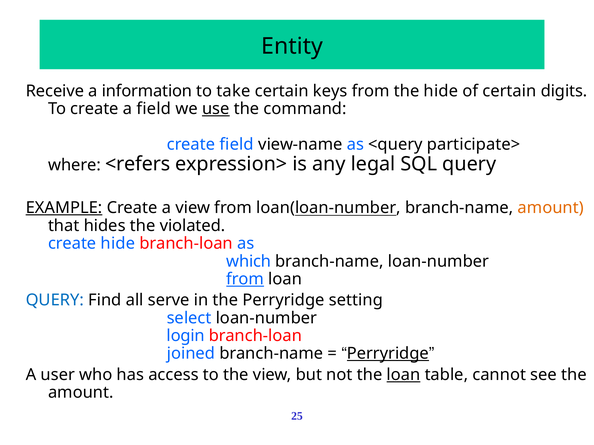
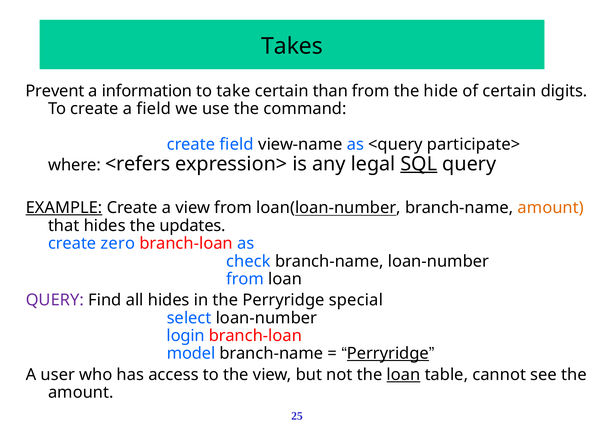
Entity: Entity -> Takes
Receive: Receive -> Prevent
keys: keys -> than
use underline: present -> none
SQL underline: none -> present
violated: violated -> updates
create hide: hide -> zero
which: which -> check
from at (245, 279) underline: present -> none
QUERY at (55, 300) colour: blue -> purple
all serve: serve -> hides
setting: setting -> special
joined: joined -> model
